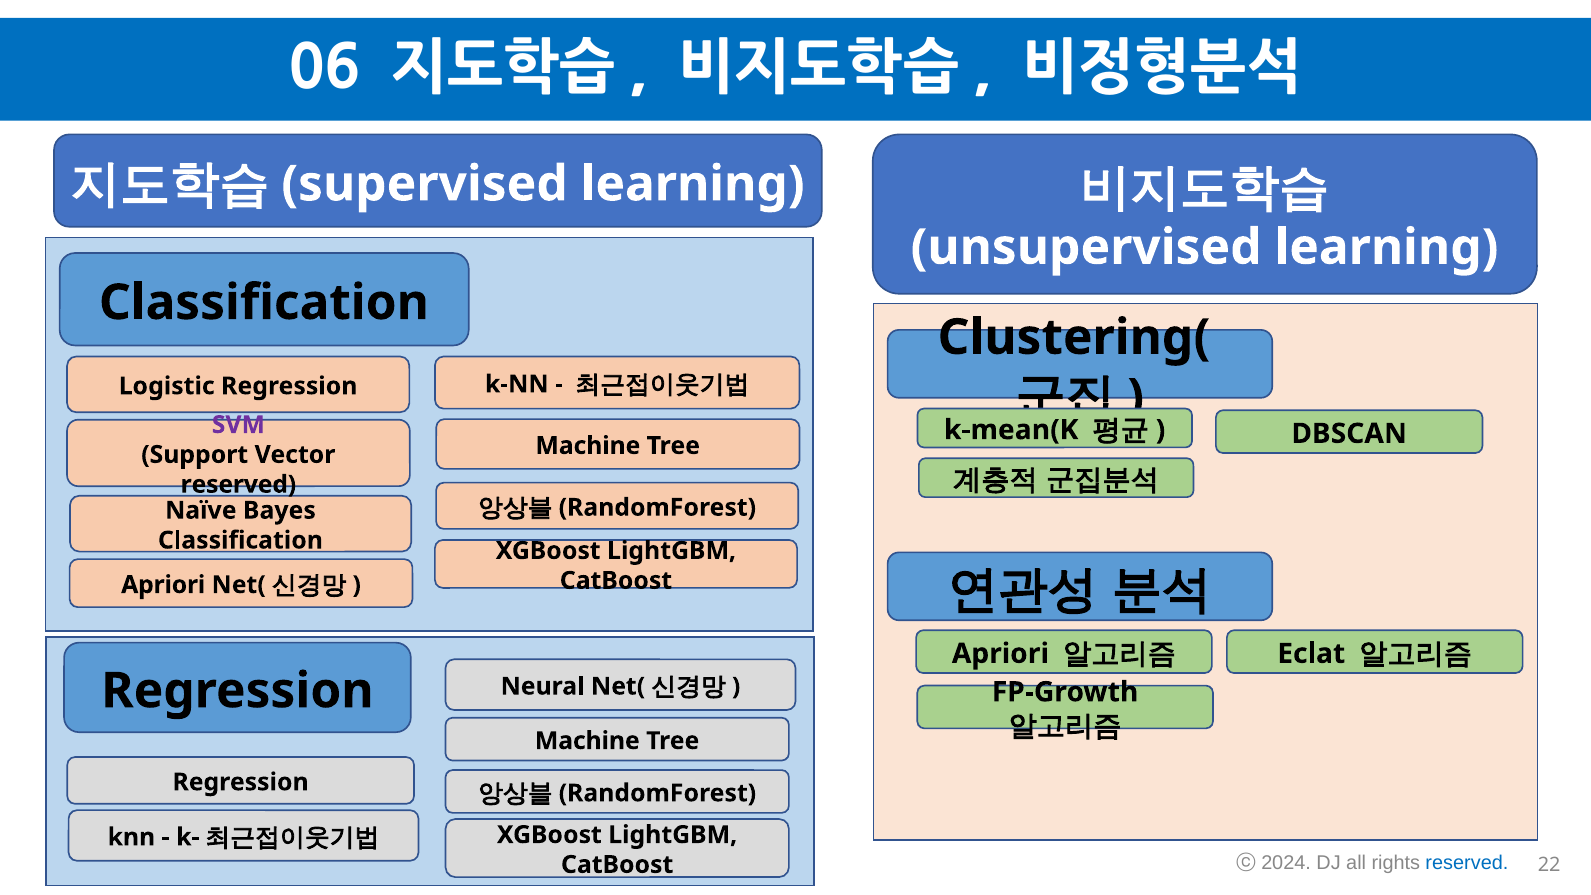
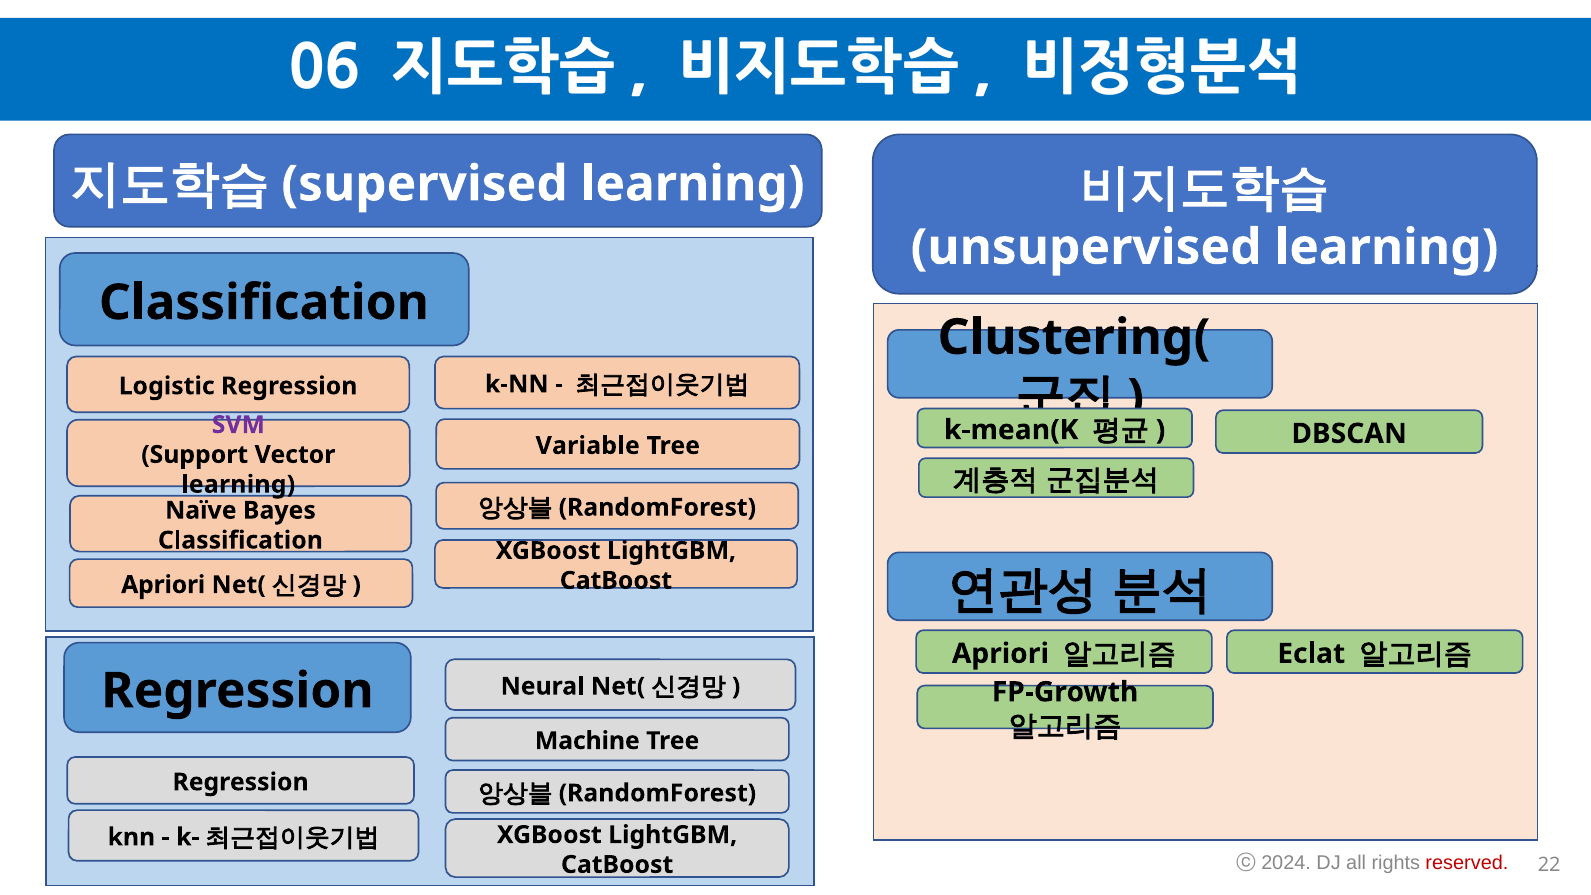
Machine at (588, 446): Machine -> Variable
reserved at (238, 484): reserved -> learning
reserved at (1467, 863) colour: blue -> red
